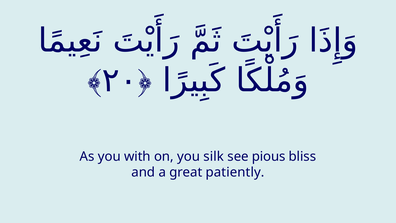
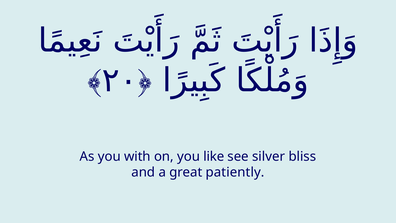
silk: silk -> like
pious: pious -> silver
